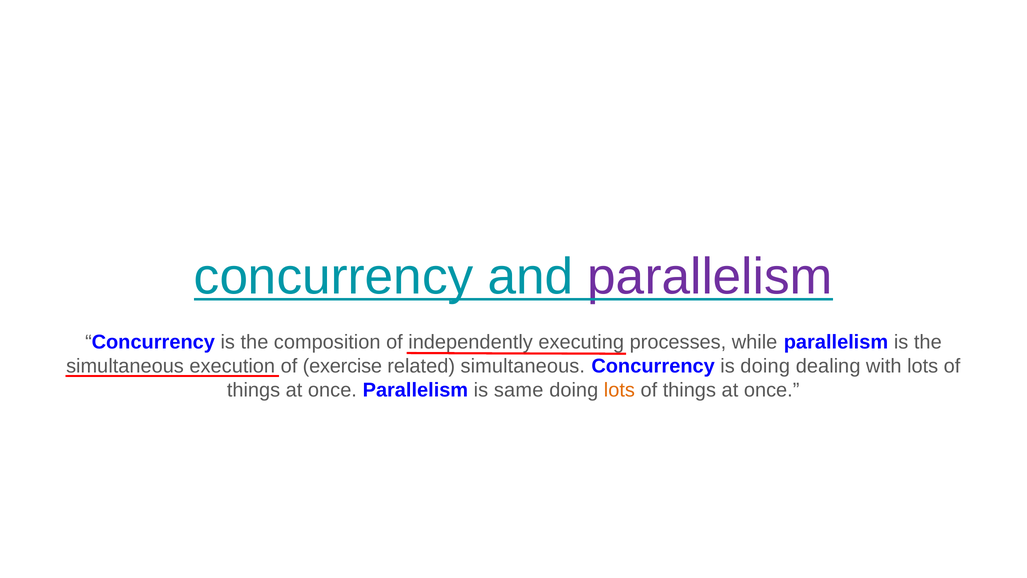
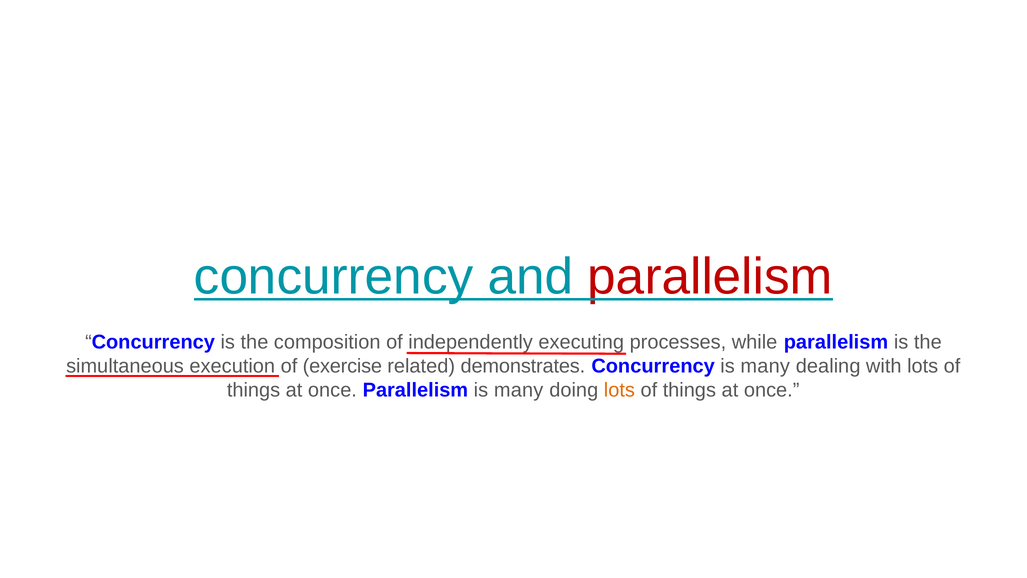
parallelism at (710, 277) colour: purple -> red
related simultaneous: simultaneous -> demonstrates
Concurrency is doing: doing -> many
Parallelism is same: same -> many
